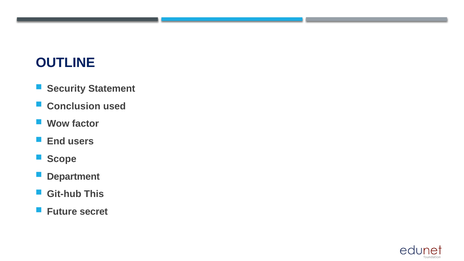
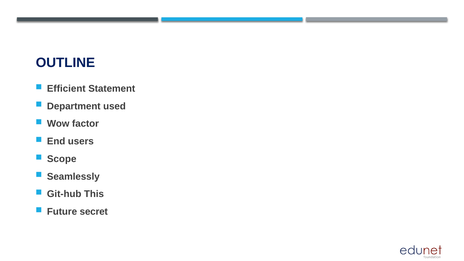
Security: Security -> Efficient
Conclusion: Conclusion -> Department
Department: Department -> Seamlessly
